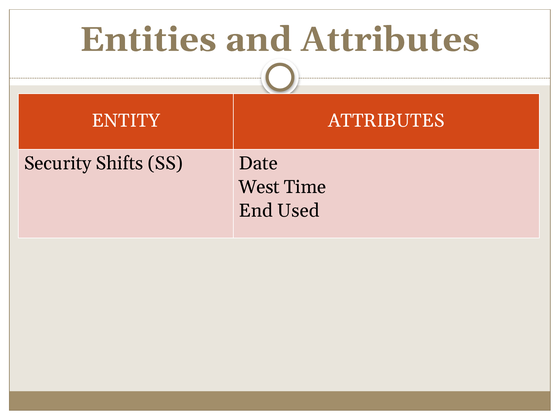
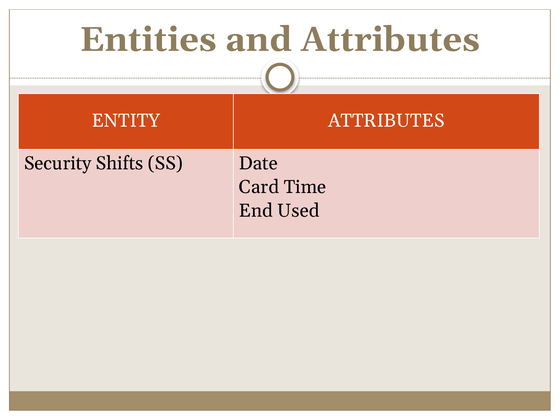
West: West -> Card
